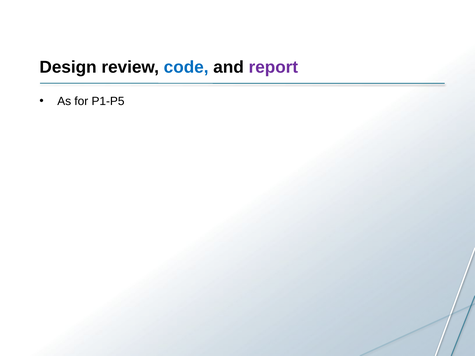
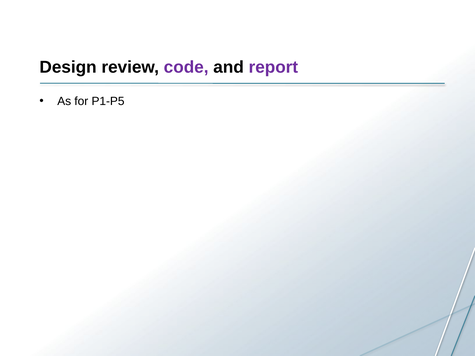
code colour: blue -> purple
